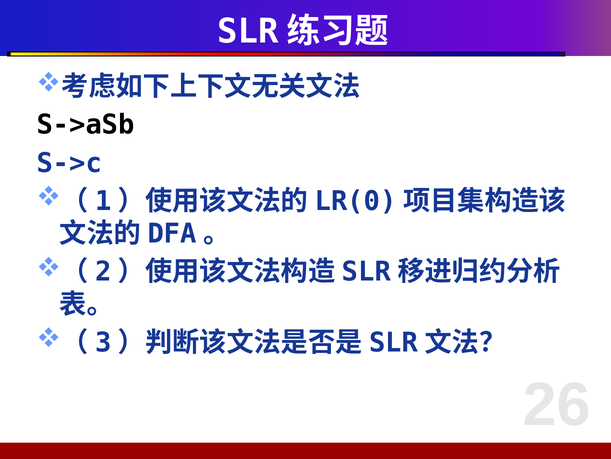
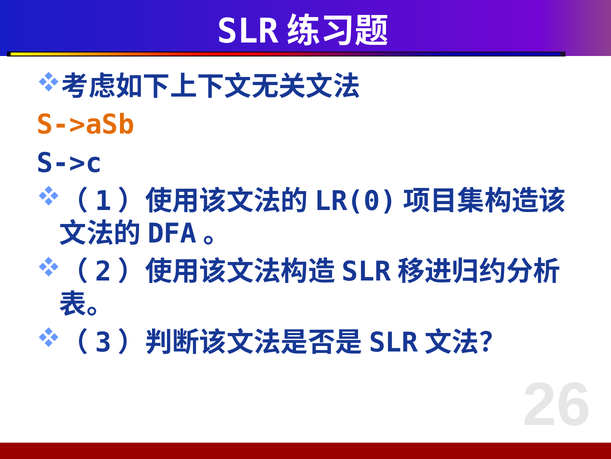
S->aSb colour: black -> orange
